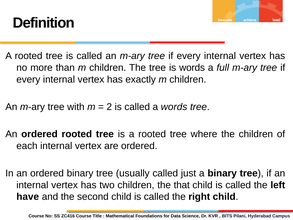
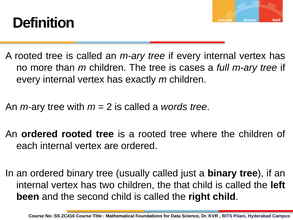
is words: words -> cases
have: have -> been
